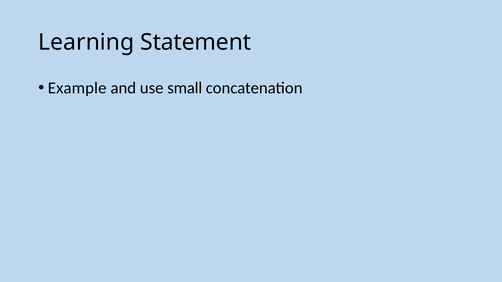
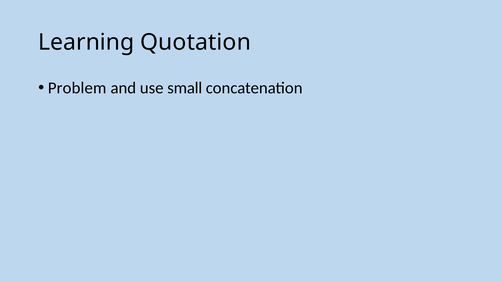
Statement: Statement -> Quotation
Example: Example -> Problem
